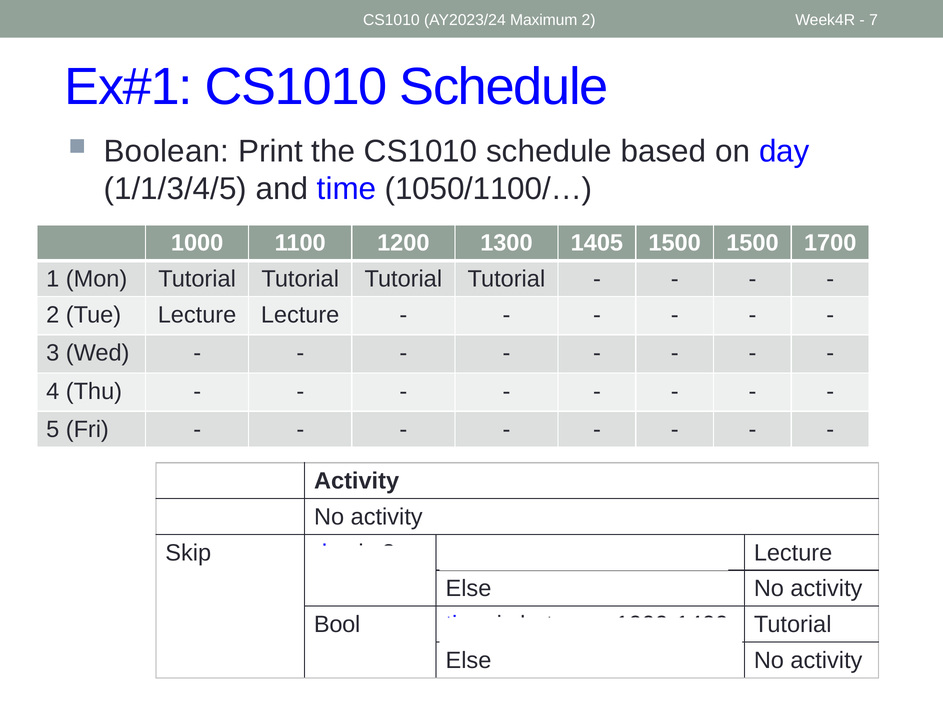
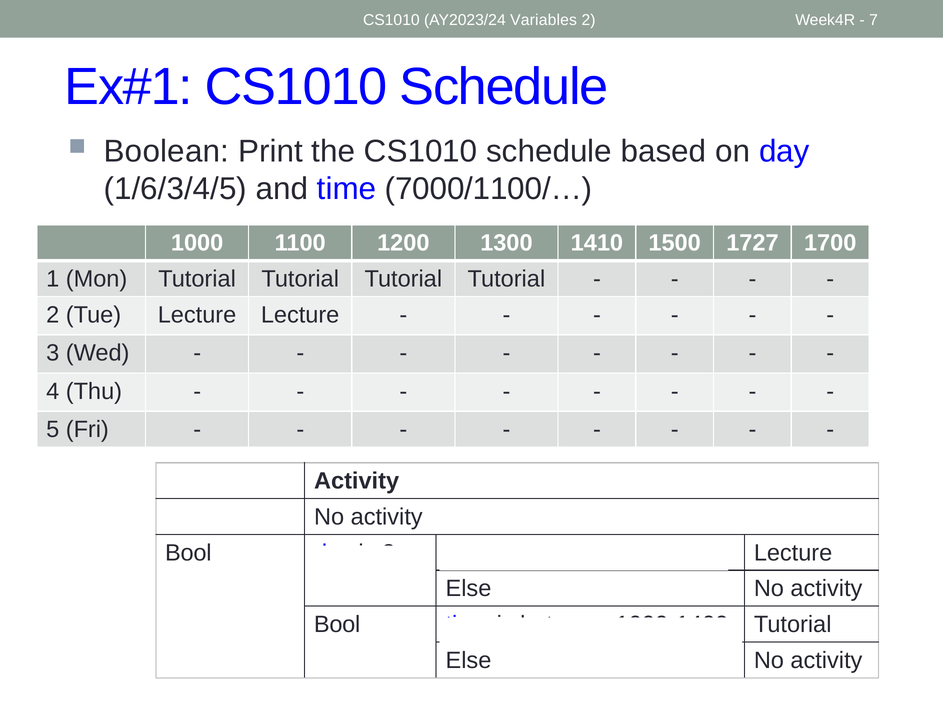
Maximum: Maximum -> Variables
1/1/3/4/5: 1/1/3/4/5 -> 1/6/3/4/5
1050/1100/…: 1050/1100/… -> 7000/1100/…
1405: 1405 -> 1410
1500 1500: 1500 -> 1727
Skip at (188, 553): Skip -> Bool
